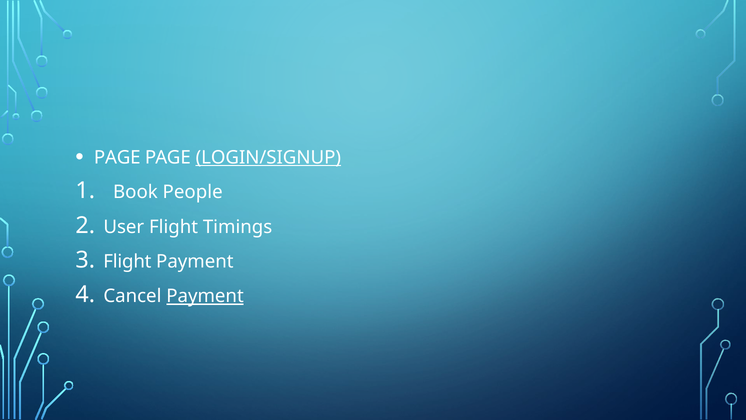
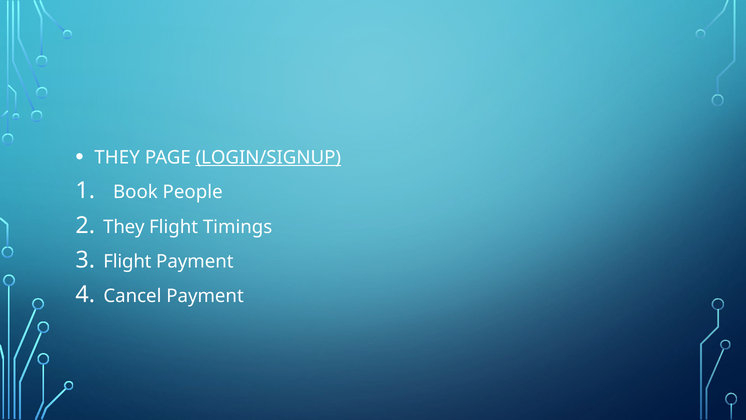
PAGE at (117, 157): PAGE -> THEY
User at (124, 227): User -> They
Payment at (205, 296) underline: present -> none
